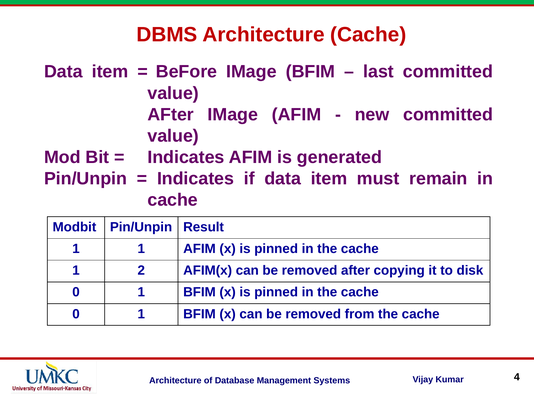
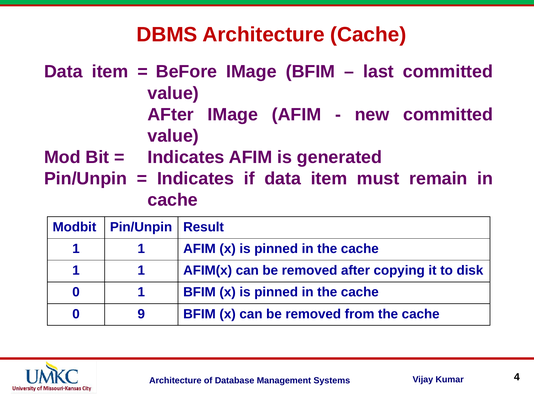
2 at (141, 270): 2 -> 1
1 at (141, 314): 1 -> 9
